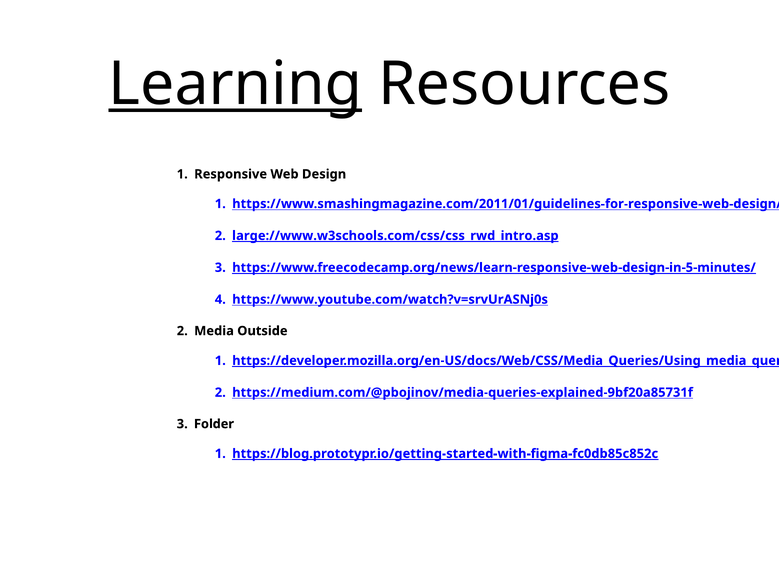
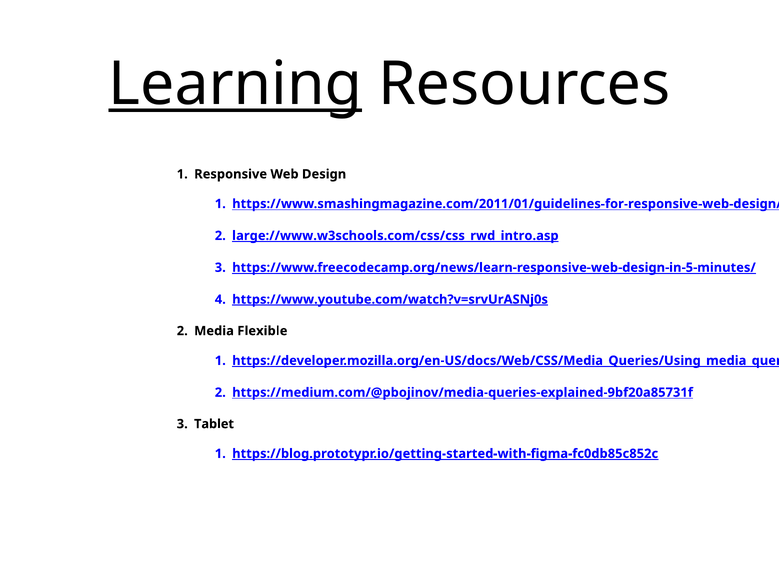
https://www.youtube.com/watch?v=srvUrASNj0s underline: none -> present
Outside: Outside -> Flexible
Folder: Folder -> Tablet
